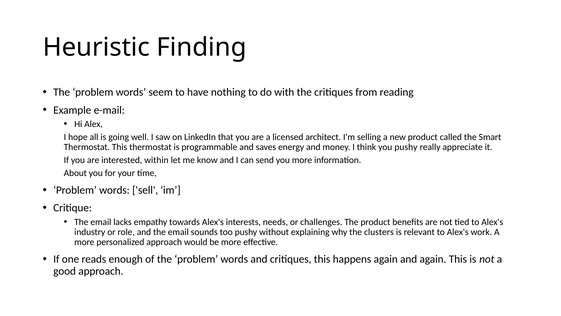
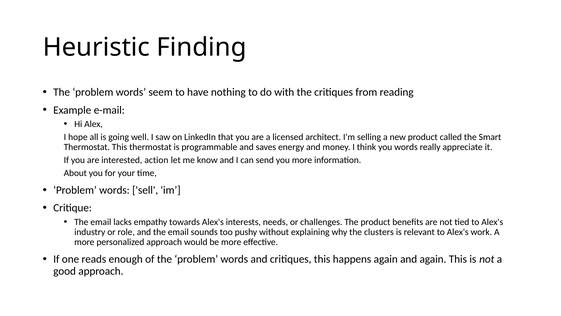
you pushy: pushy -> words
within: within -> action
